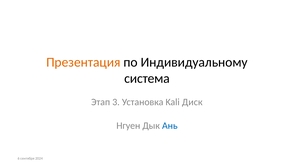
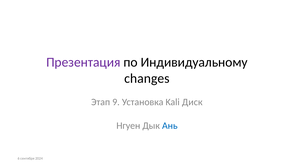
Презентация colour: orange -> purple
система: система -> changes
3: 3 -> 9
